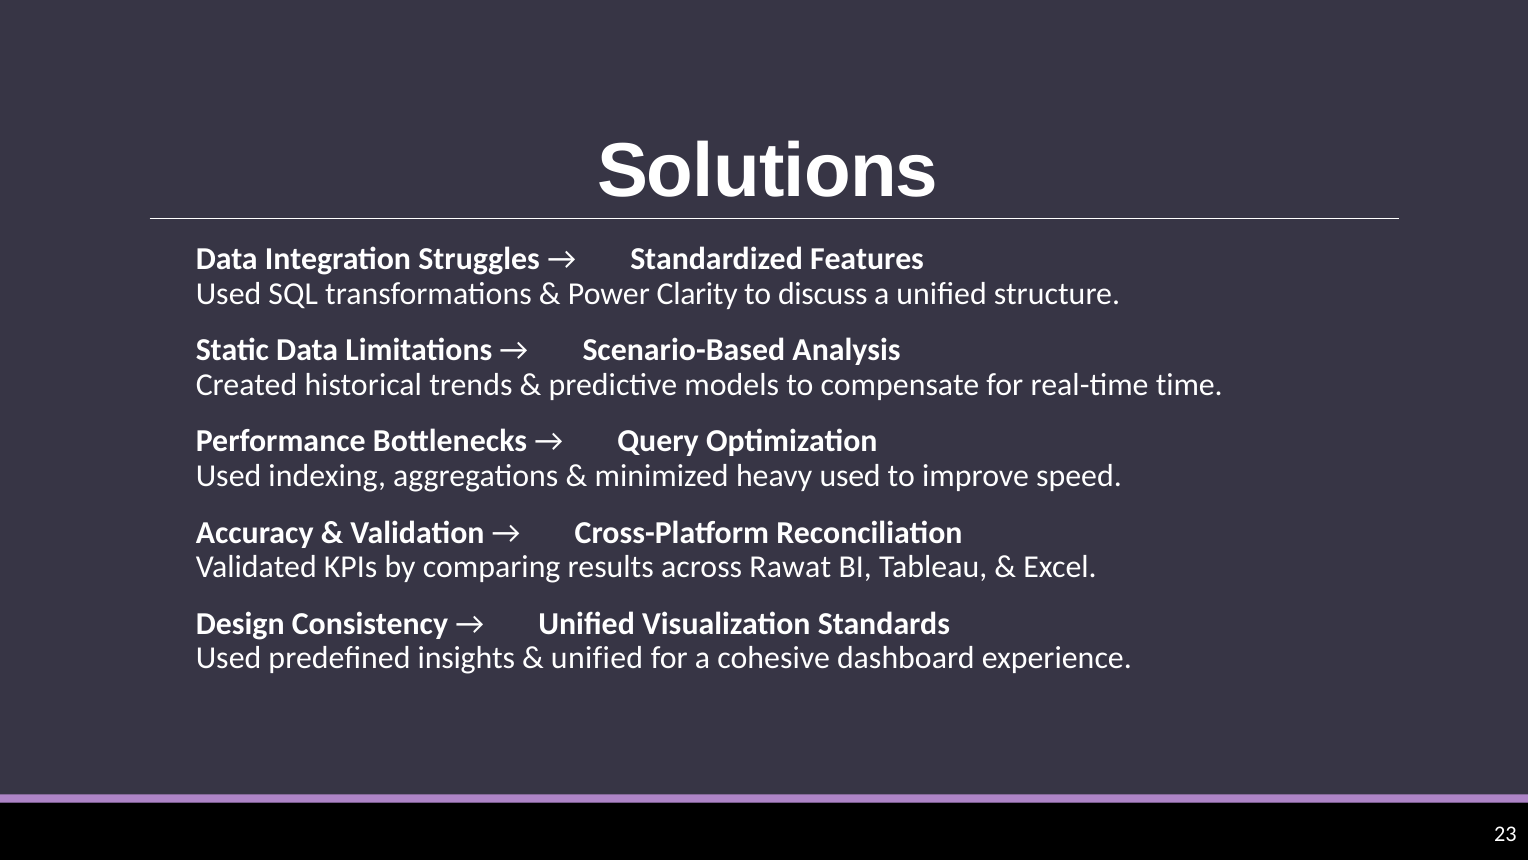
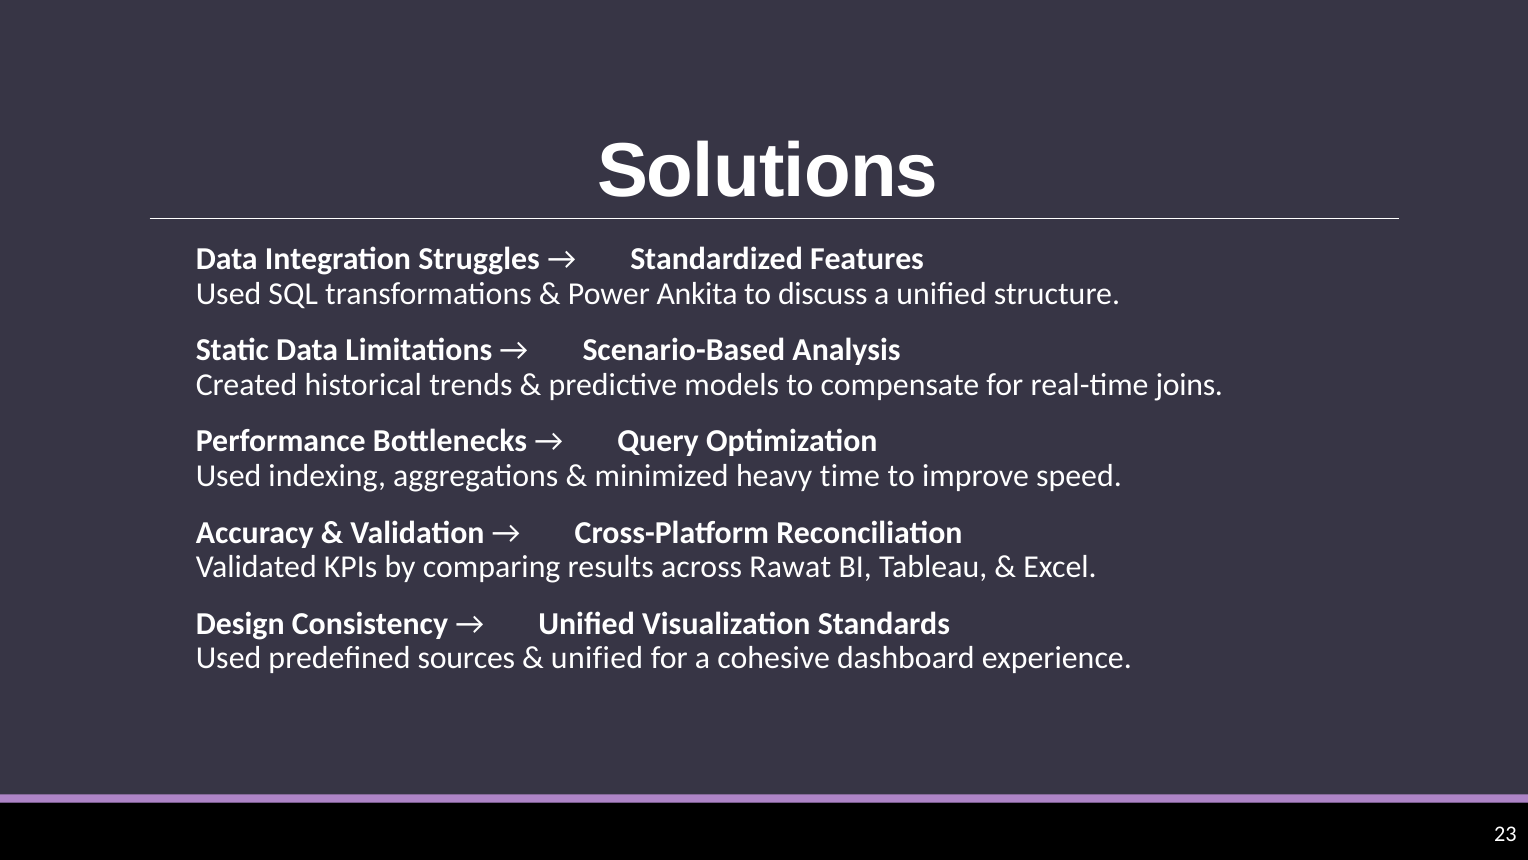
Clarity: Clarity -> Ankita
time: time -> joins
heavy used: used -> time
insights: insights -> sources
